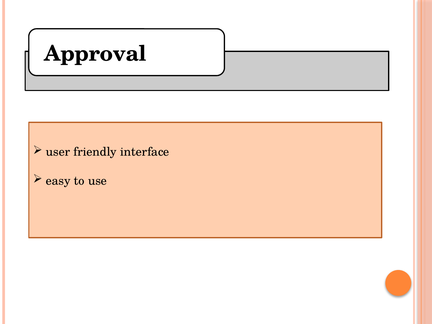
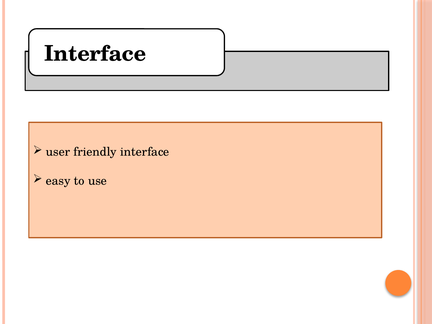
Approval at (95, 54): Approval -> Interface
